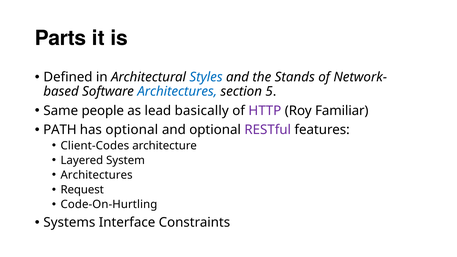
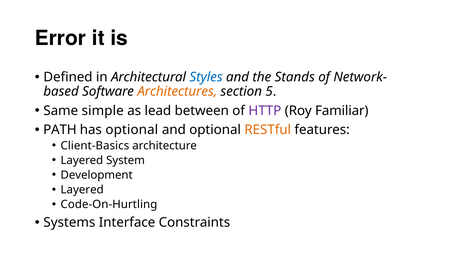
Parts: Parts -> Error
Architectures at (177, 92) colour: blue -> orange
people: people -> simple
basically: basically -> between
RESTful colour: purple -> orange
Client-Codes: Client-Codes -> Client-Basics
Architectures at (97, 175): Architectures -> Development
Request at (82, 190): Request -> Layered
